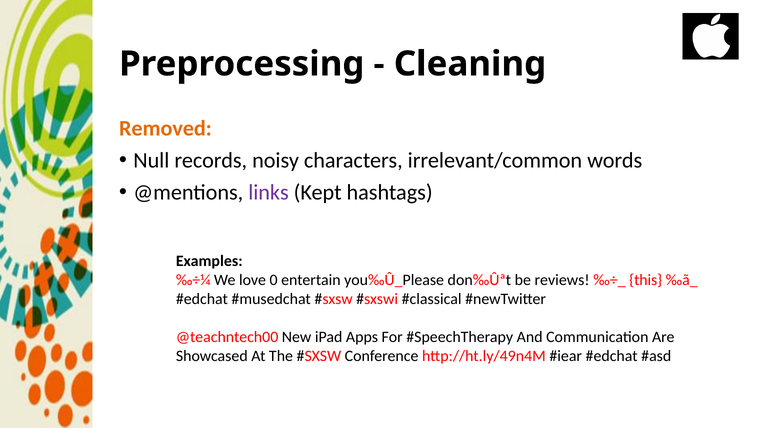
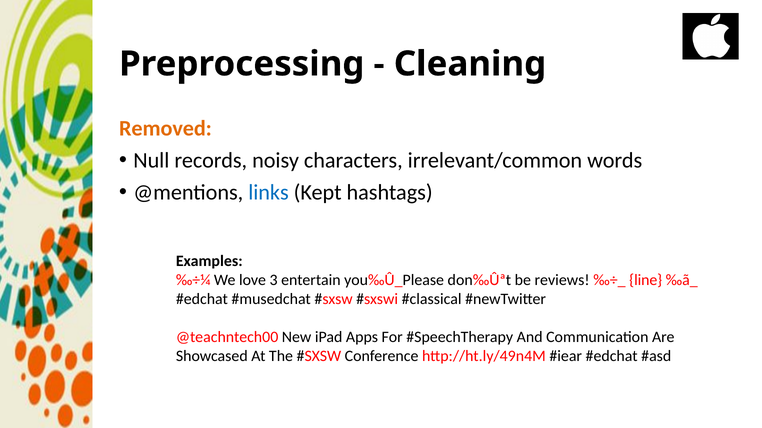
links colour: purple -> blue
0: 0 -> 3
this: this -> line
